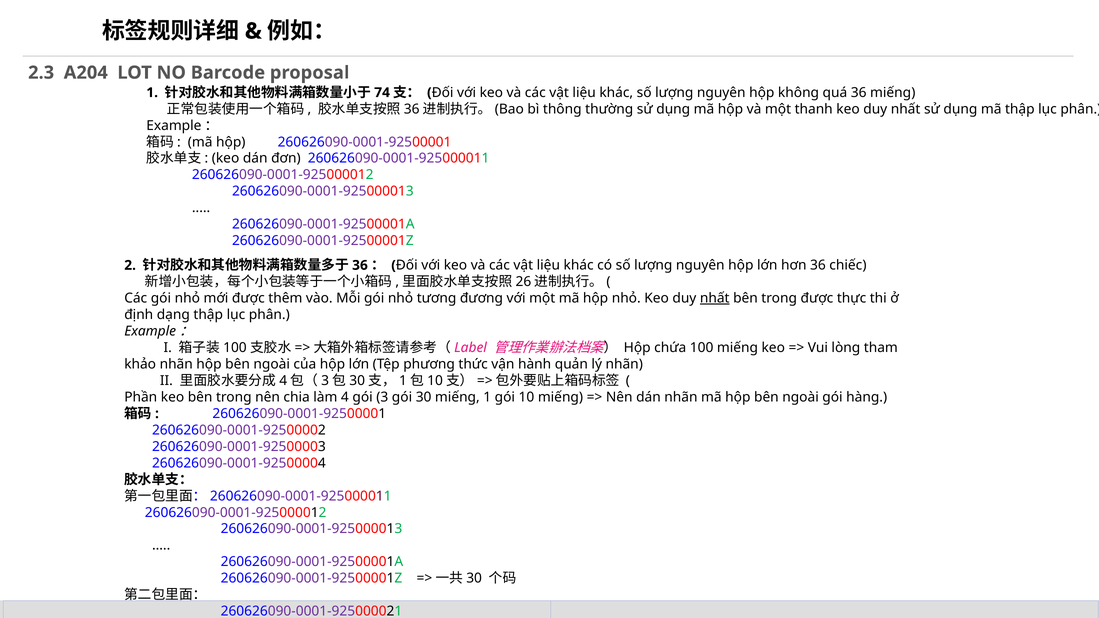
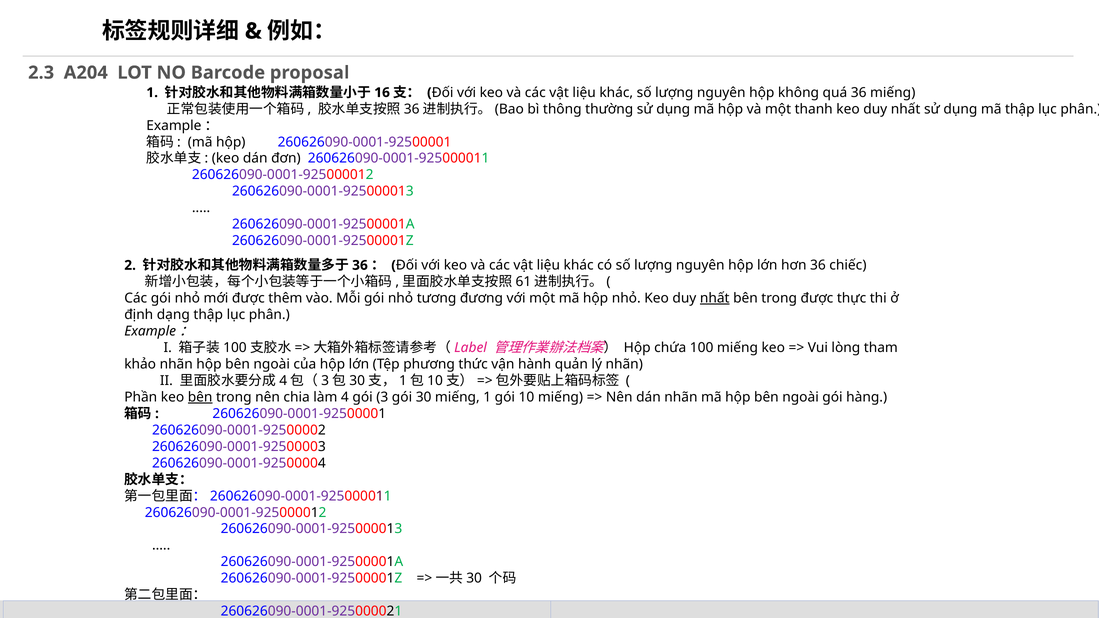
74: 74 -> 16
26: 26 -> 61
bên at (200, 397) underline: none -> present
